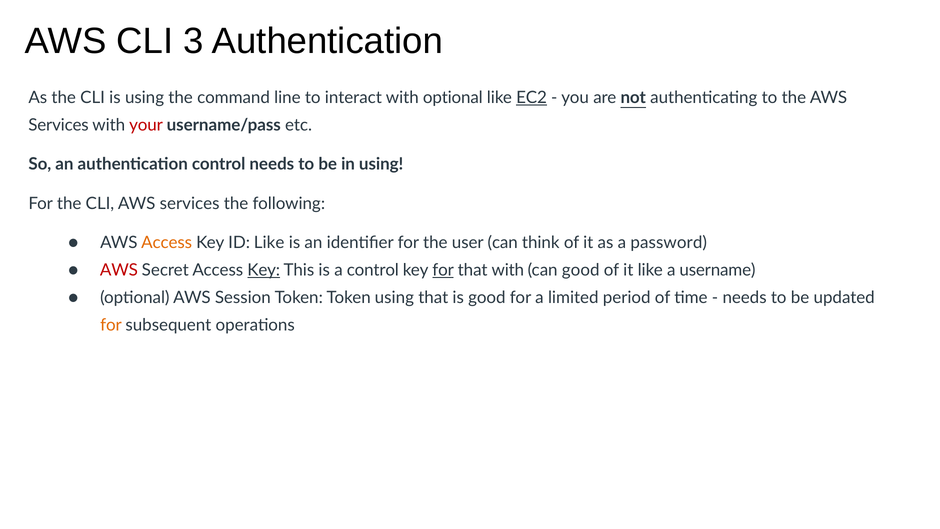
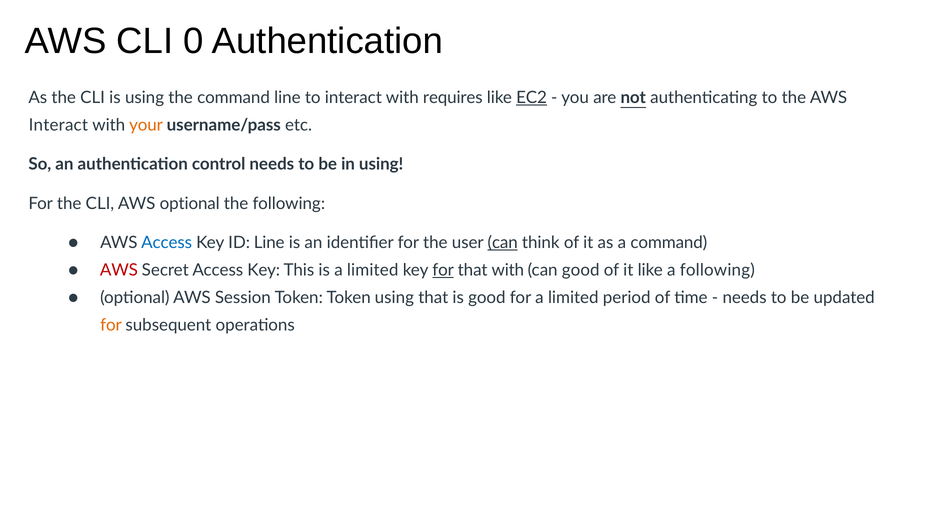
3: 3 -> 0
with optional: optional -> requires
Services at (59, 125): Services -> Interact
your colour: red -> orange
CLI AWS services: services -> optional
Access at (167, 243) colour: orange -> blue
ID Like: Like -> Line
can at (503, 243) underline: none -> present
a password: password -> command
Key at (264, 270) underline: present -> none
is a control: control -> limited
a username: username -> following
